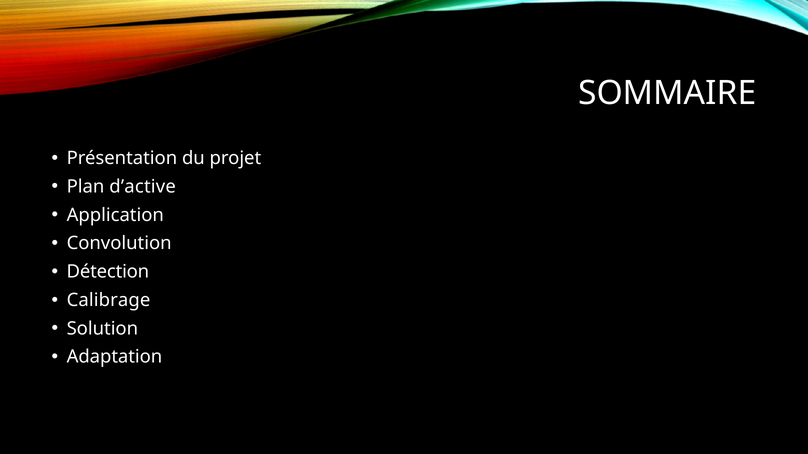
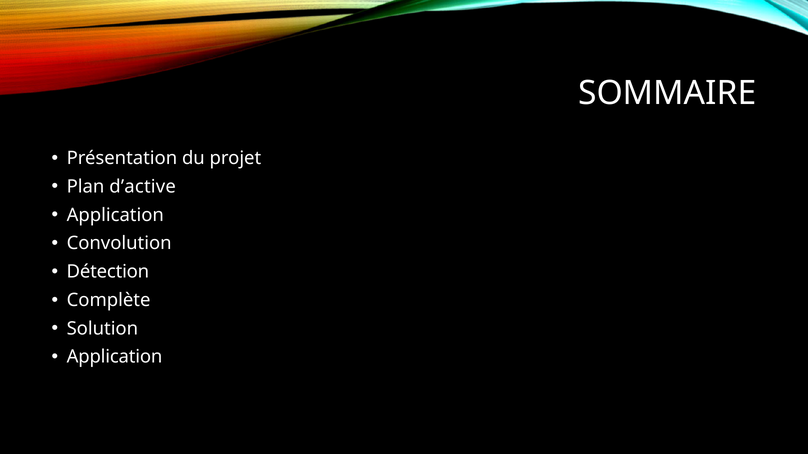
Calibrage: Calibrage -> Complète
Adaptation at (114, 357): Adaptation -> Application
